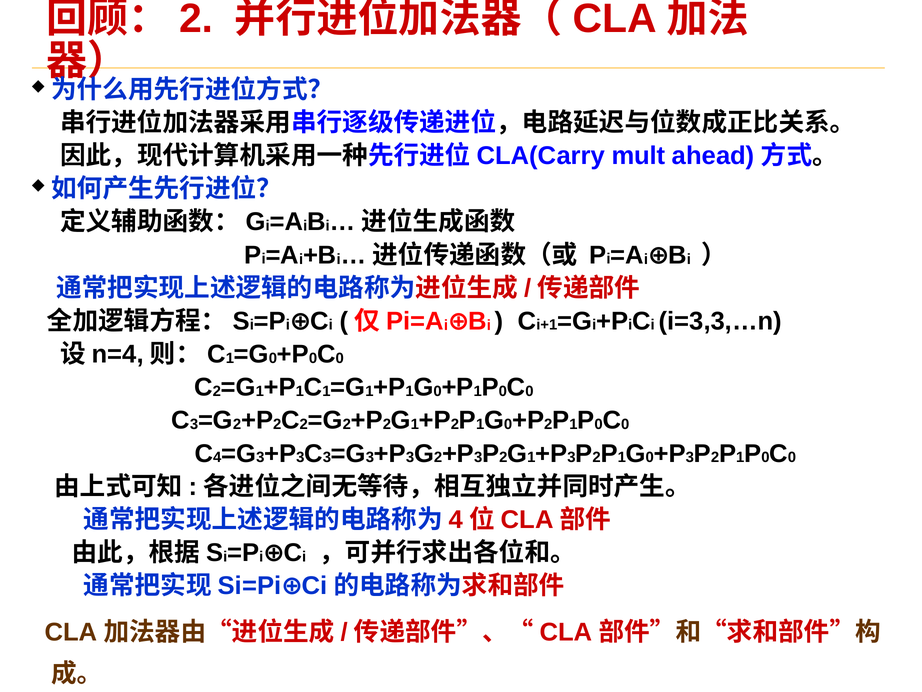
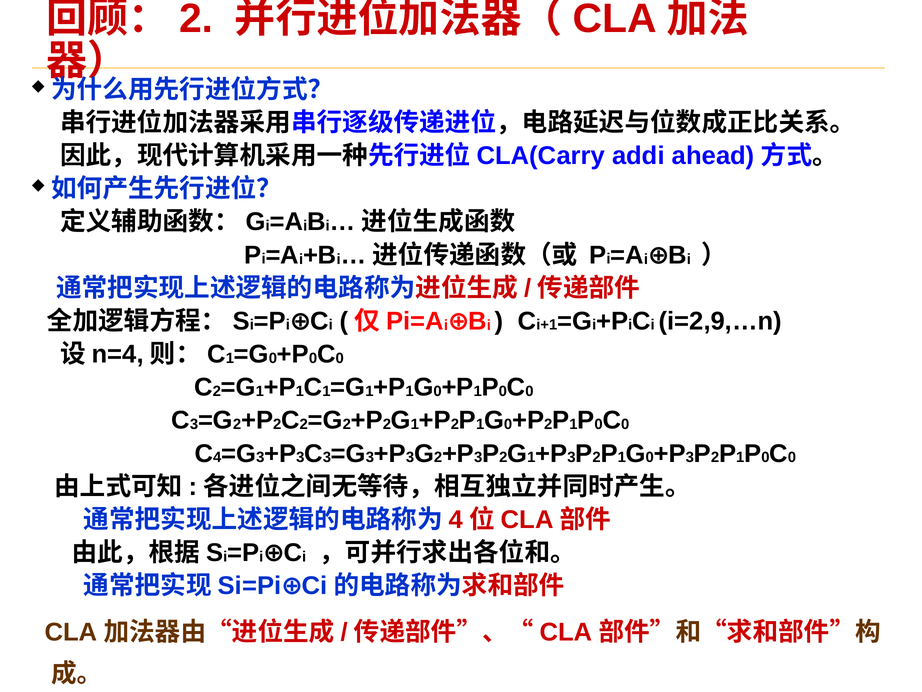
mult: mult -> addi
i=3,3,…n: i=3,3,…n -> i=2,9,…n
